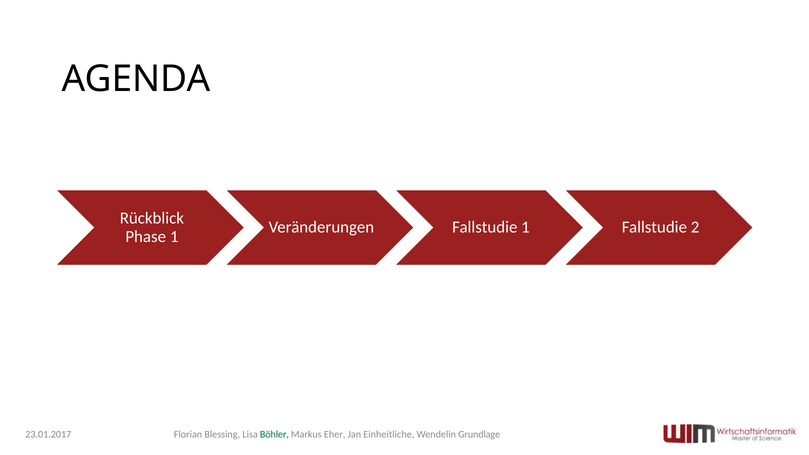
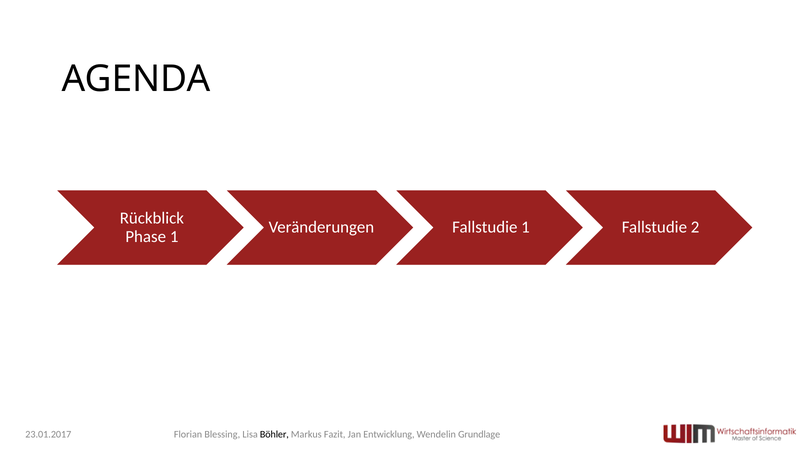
Böhler colour: green -> black
Eher: Eher -> Fazit
Einheitliche: Einheitliche -> Entwicklung
